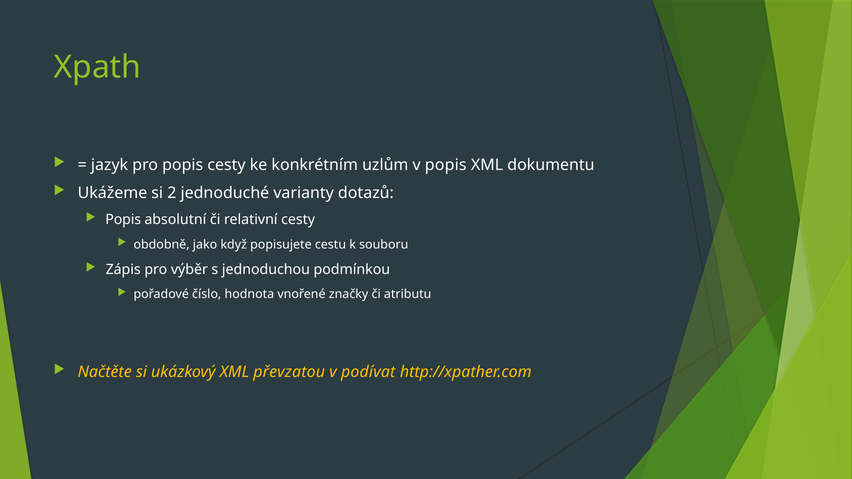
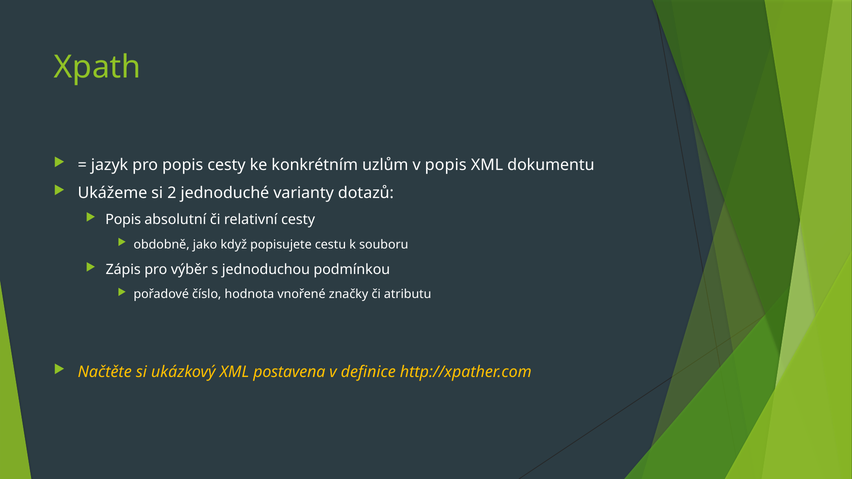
převzatou: převzatou -> postavena
podívat: podívat -> definice
